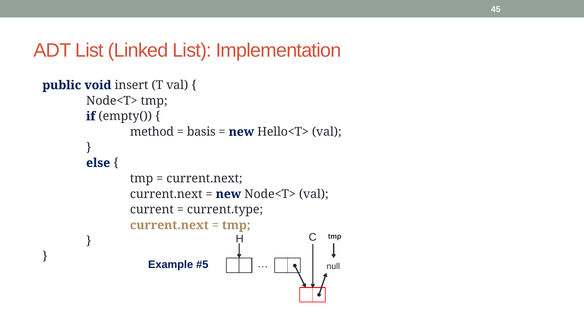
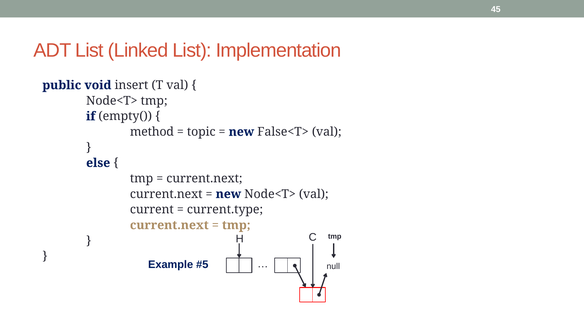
basis: basis -> topic
Hello<T>: Hello<T> -> False<T>
